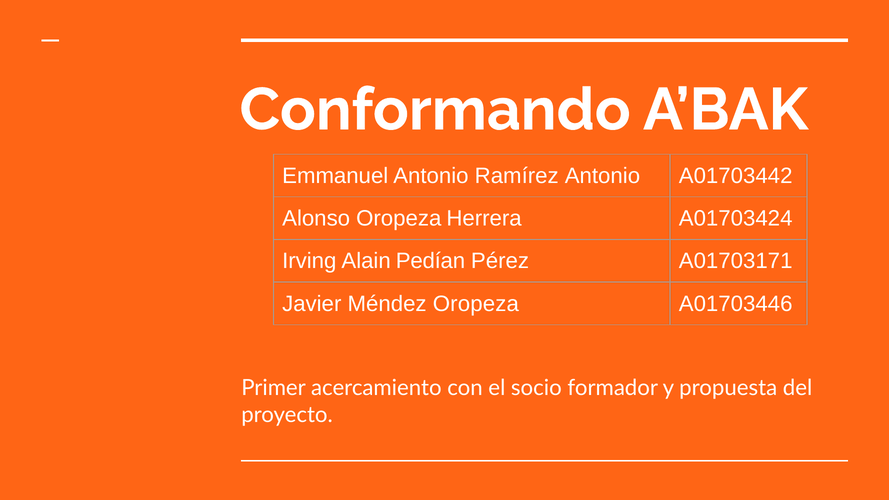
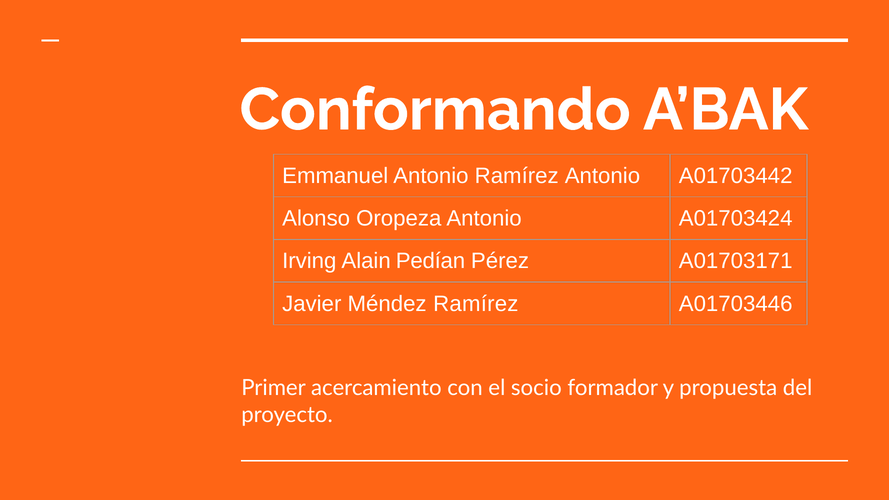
Oropeza Herrera: Herrera -> Antonio
Méndez Oropeza: Oropeza -> Ramírez
